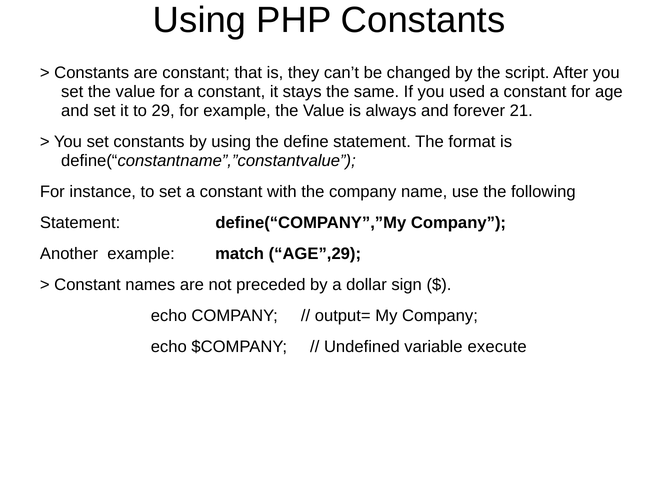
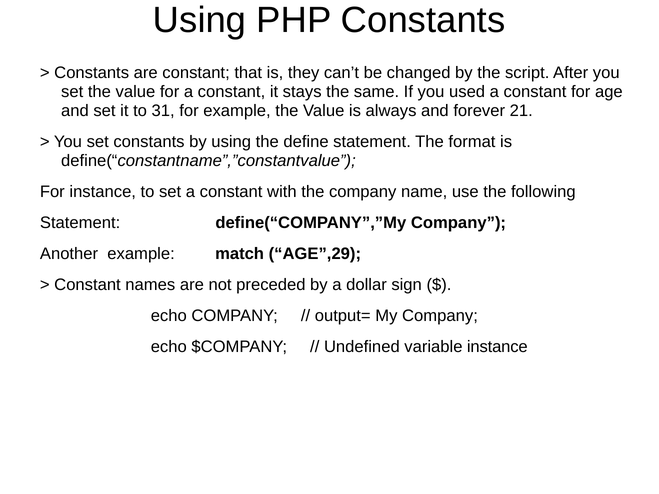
29: 29 -> 31
variable execute: execute -> instance
